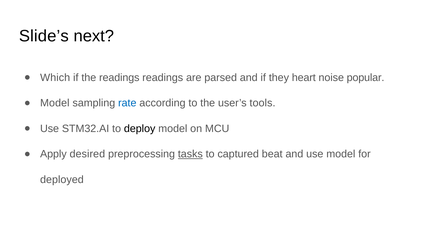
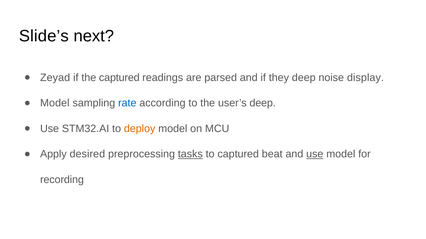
Which: Which -> Zeyad
the readings: readings -> captured
they heart: heart -> deep
popular: popular -> display
user’s tools: tools -> deep
deploy colour: black -> orange
use at (315, 155) underline: none -> present
deployed: deployed -> recording
